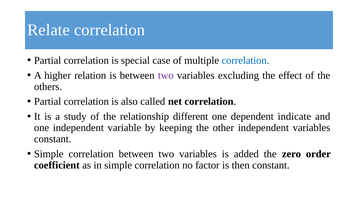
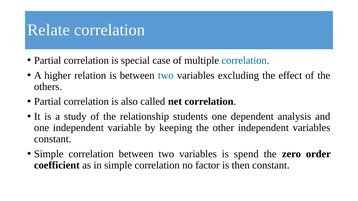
two at (166, 75) colour: purple -> blue
different: different -> students
indicate: indicate -> analysis
added: added -> spend
